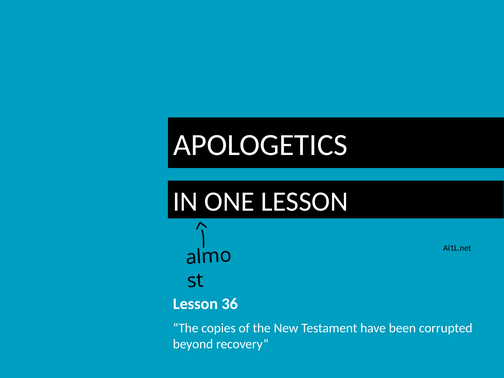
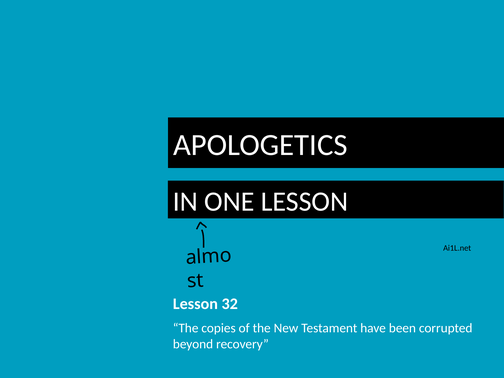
36: 36 -> 32
